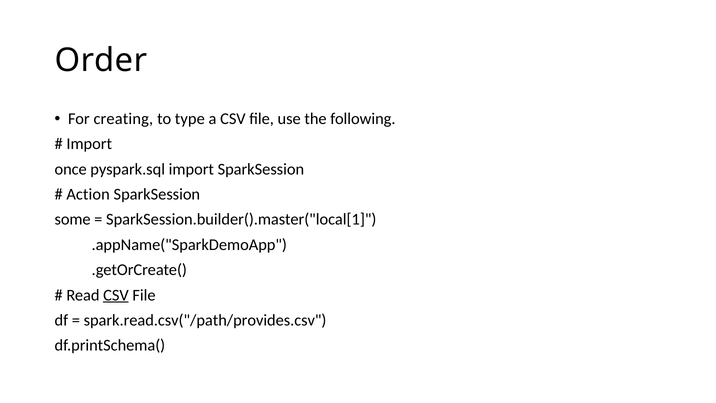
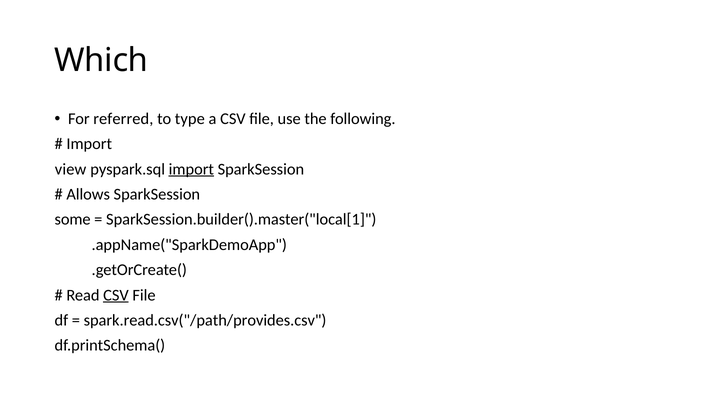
Order: Order -> Which
creating: creating -> referred
once: once -> view
import at (191, 169) underline: none -> present
Action: Action -> Allows
